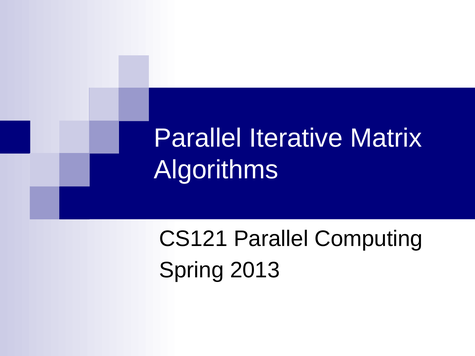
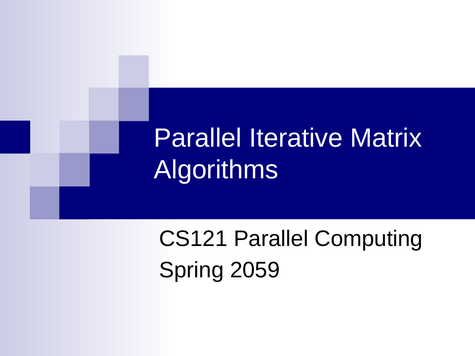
2013: 2013 -> 2059
